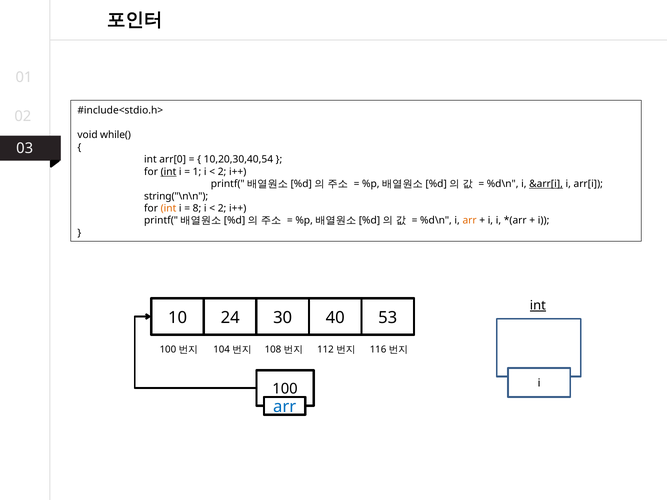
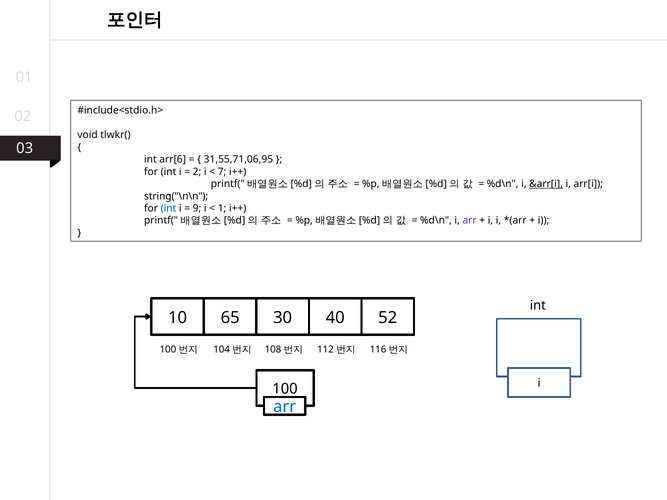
while(: while( -> tlwkr(
arr[0: arr[0 -> arr[6
10,20,30,40,54: 10,20,30,40,54 -> 31,55,71,06,95
int at (168, 172) underline: present -> none
1: 1 -> 2
2 at (222, 172): 2 -> 7
int at (168, 208) colour: orange -> blue
8: 8 -> 9
2 at (222, 208): 2 -> 1
arr at (470, 221) colour: orange -> purple
int at (538, 306) underline: present -> none
24: 24 -> 65
53: 53 -> 52
